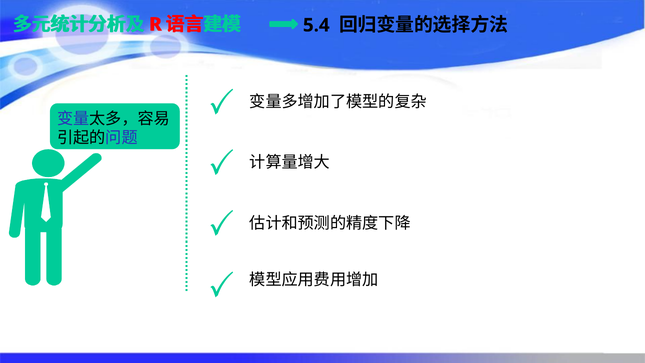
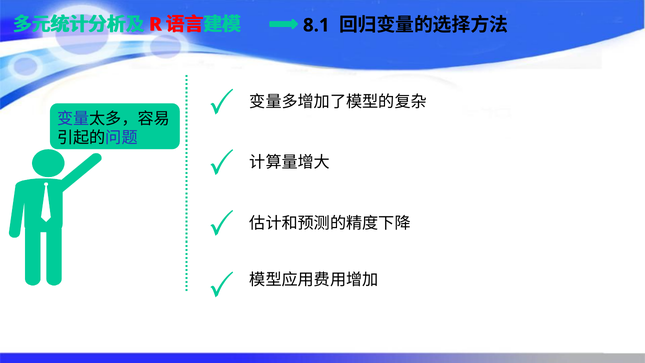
5.4: 5.4 -> 8.1
